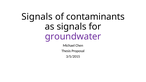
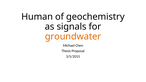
Signals at (37, 17): Signals -> Human
contaminants: contaminants -> geochemistry
groundwater colour: purple -> orange
